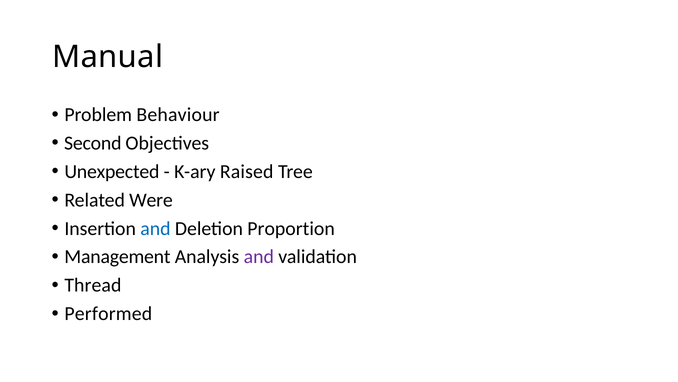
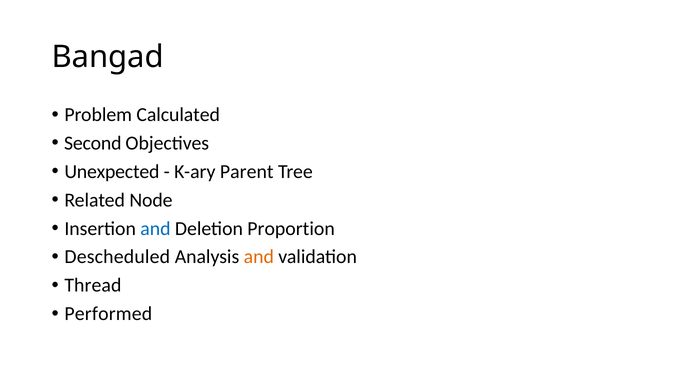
Manual: Manual -> Bangad
Behaviour: Behaviour -> Calculated
Raised: Raised -> Parent
Were: Were -> Node
Management: Management -> Descheduled
and at (259, 257) colour: purple -> orange
